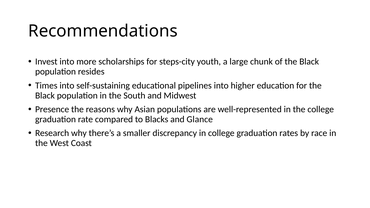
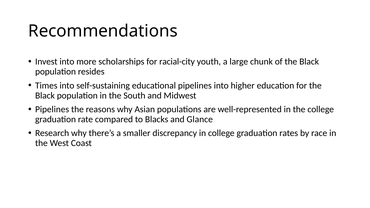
steps-city: steps-city -> racial-city
Presence at (52, 109): Presence -> Pipelines
